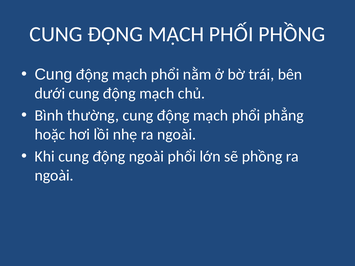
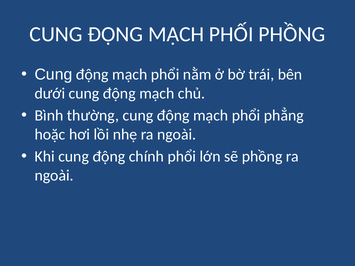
động ngoài: ngoài -> chính
